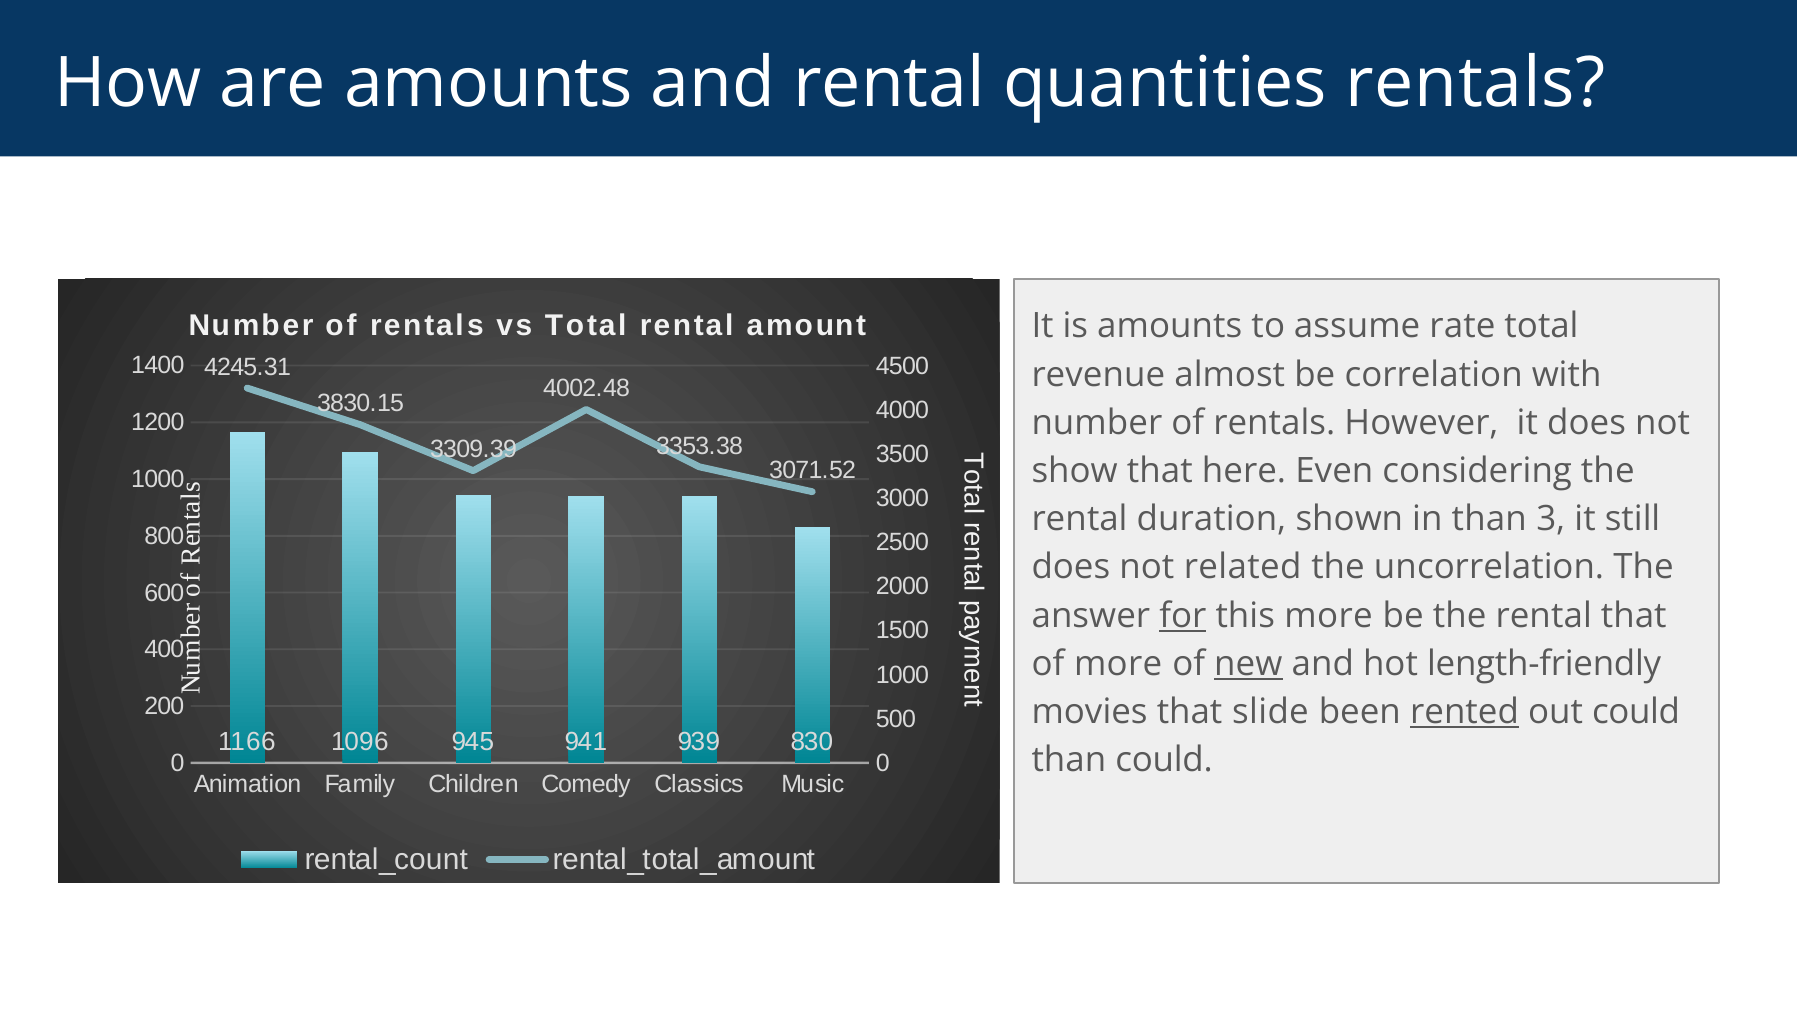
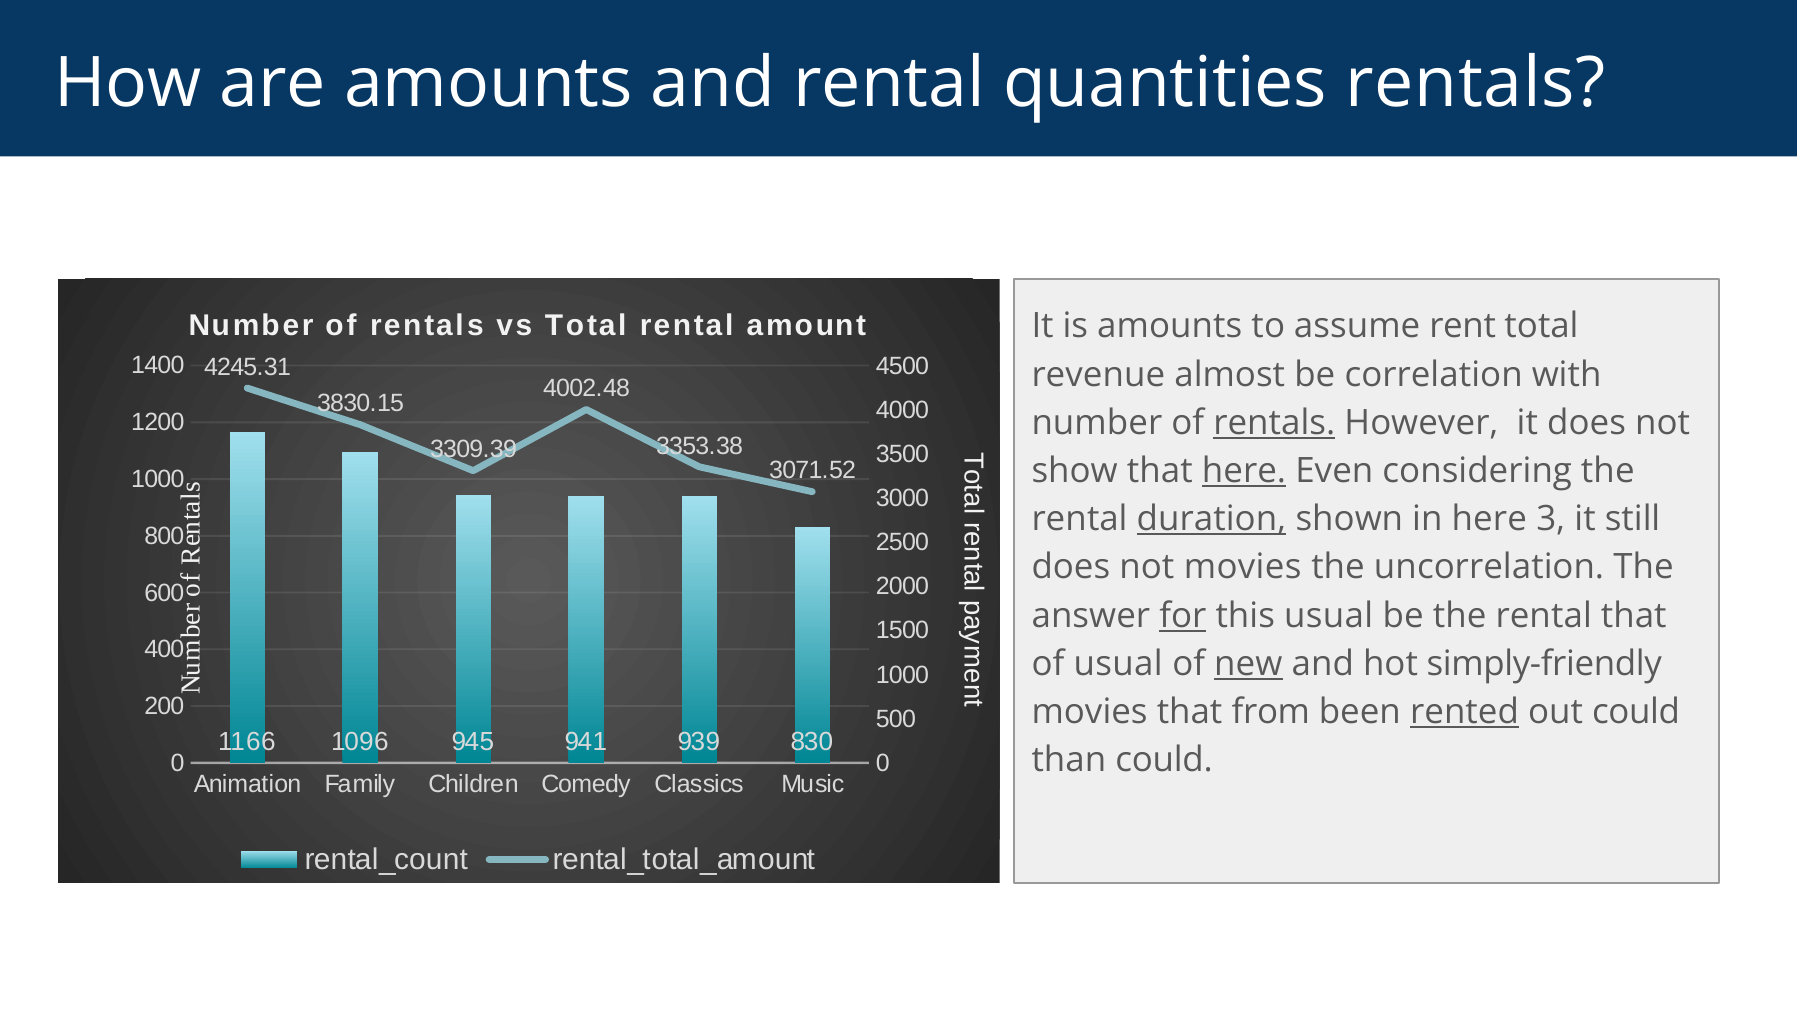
rate: rate -> rent
rentals at (1274, 423) underline: none -> present
here at (1244, 471) underline: none -> present
duration underline: none -> present
in than: than -> here
not related: related -> movies
this more: more -> usual
more at (1118, 664): more -> usual
length-friendly: length-friendly -> simply-friendly
slide: slide -> from
